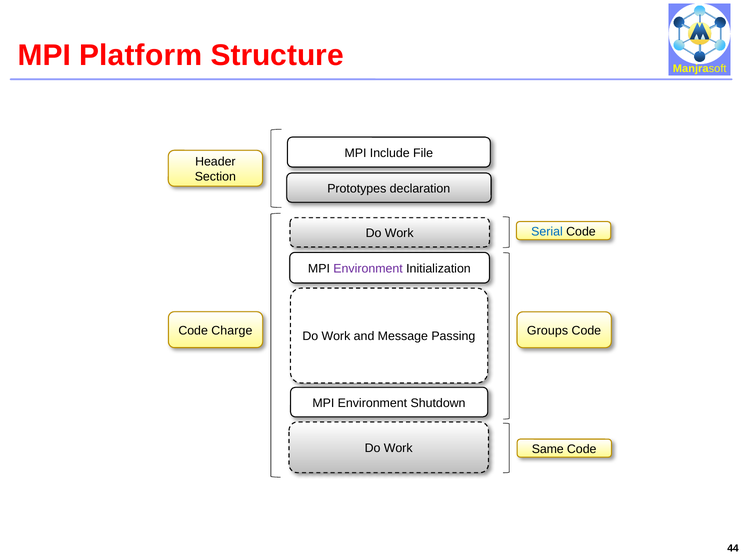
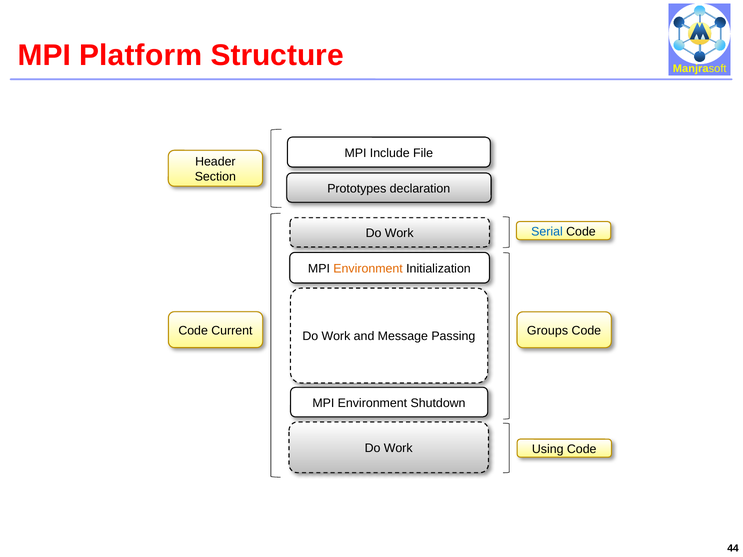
Environment at (368, 269) colour: purple -> orange
Charge: Charge -> Current
Same: Same -> Using
